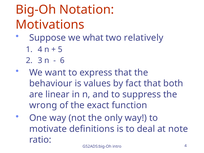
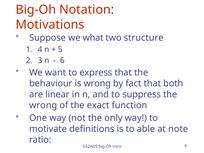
relatively: relatively -> structure
is values: values -> wrong
deal: deal -> able
